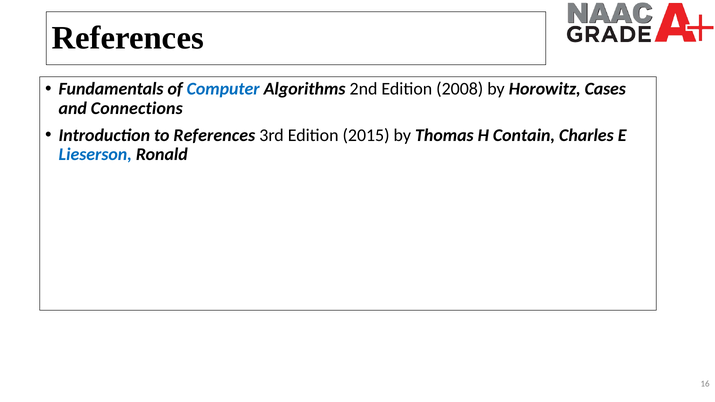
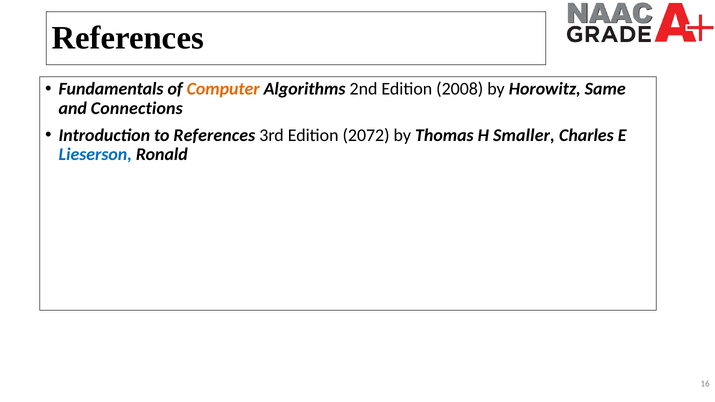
Computer colour: blue -> orange
Cases: Cases -> Same
2015: 2015 -> 2072
Contain: Contain -> Smaller
